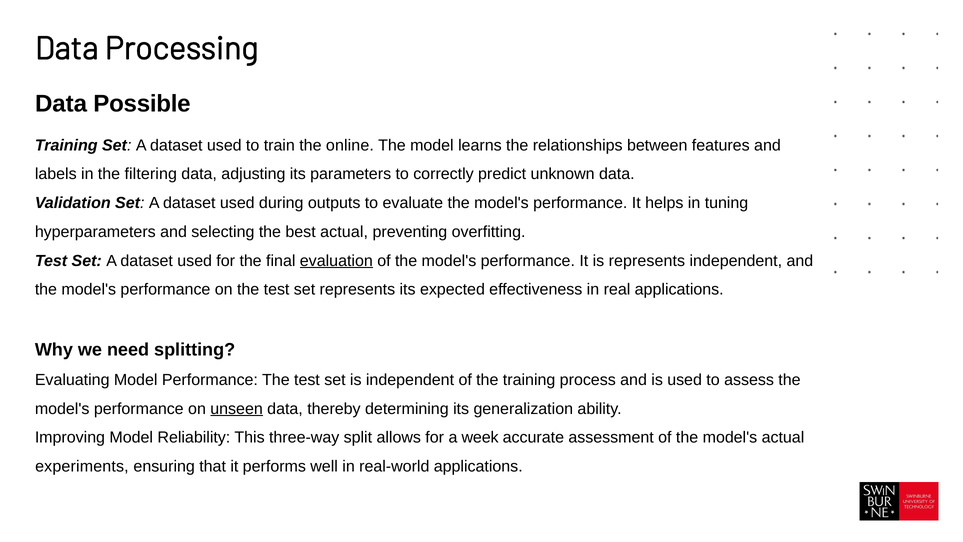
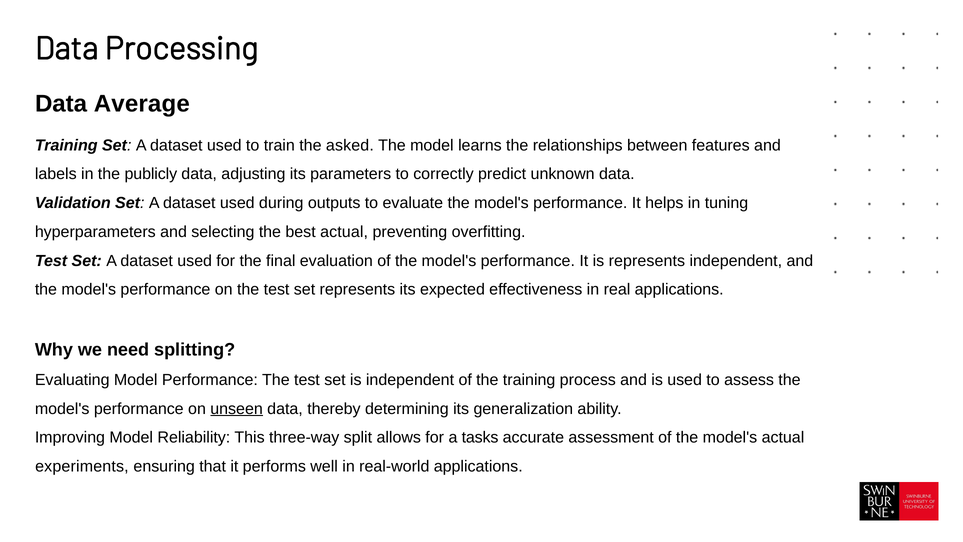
Possible: Possible -> Average
online: online -> asked
filtering: filtering -> publicly
evaluation underline: present -> none
week: week -> tasks
